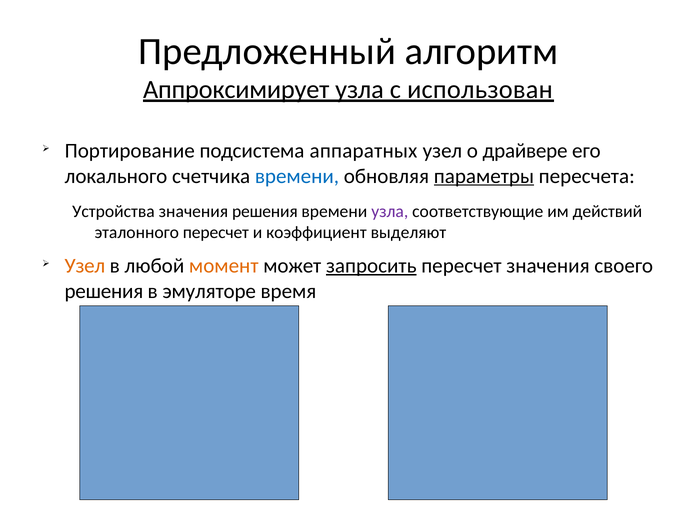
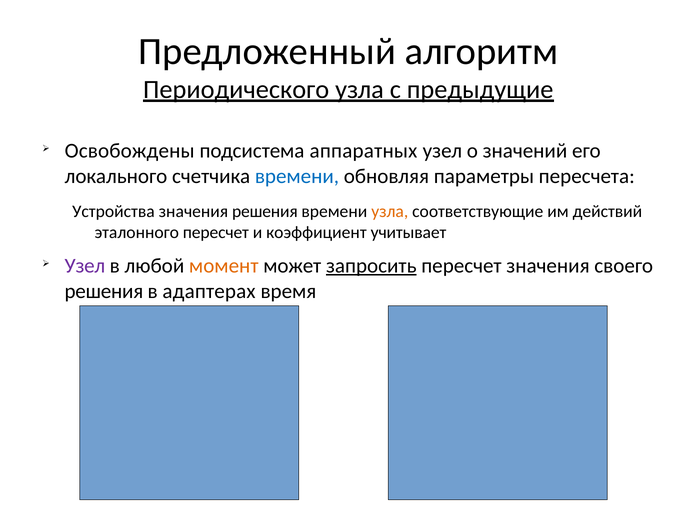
Аппроксимирует: Аппроксимирует -> Периодического
использован: использован -> предыдущие
Портирование: Портирование -> Освобождены
драйвере: драйвере -> значений
параметры underline: present -> none
узла at (390, 212) colour: purple -> orange
выделяют: выделяют -> учитывает
Узел at (85, 266) colour: orange -> purple
эмуляторе: эмуляторе -> адаптерах
